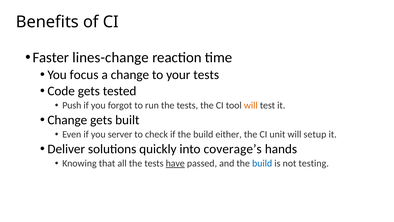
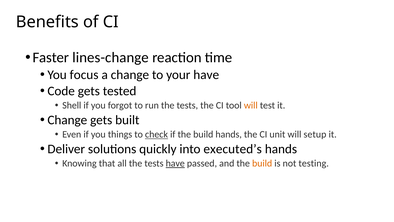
your tests: tests -> have
Push: Push -> Shell
server: server -> things
check underline: none -> present
build either: either -> hands
coverage’s: coverage’s -> executed’s
build at (262, 163) colour: blue -> orange
